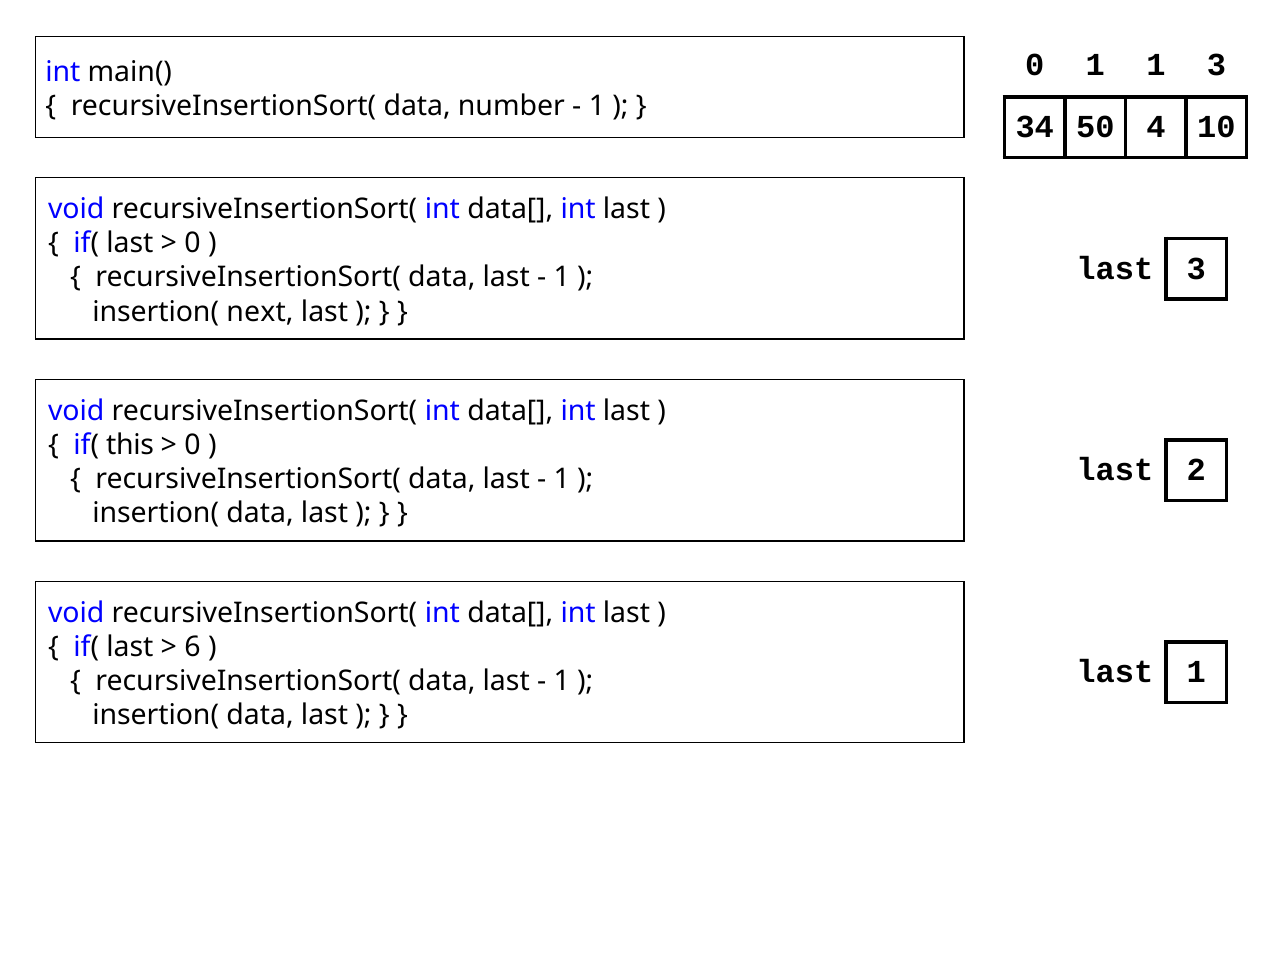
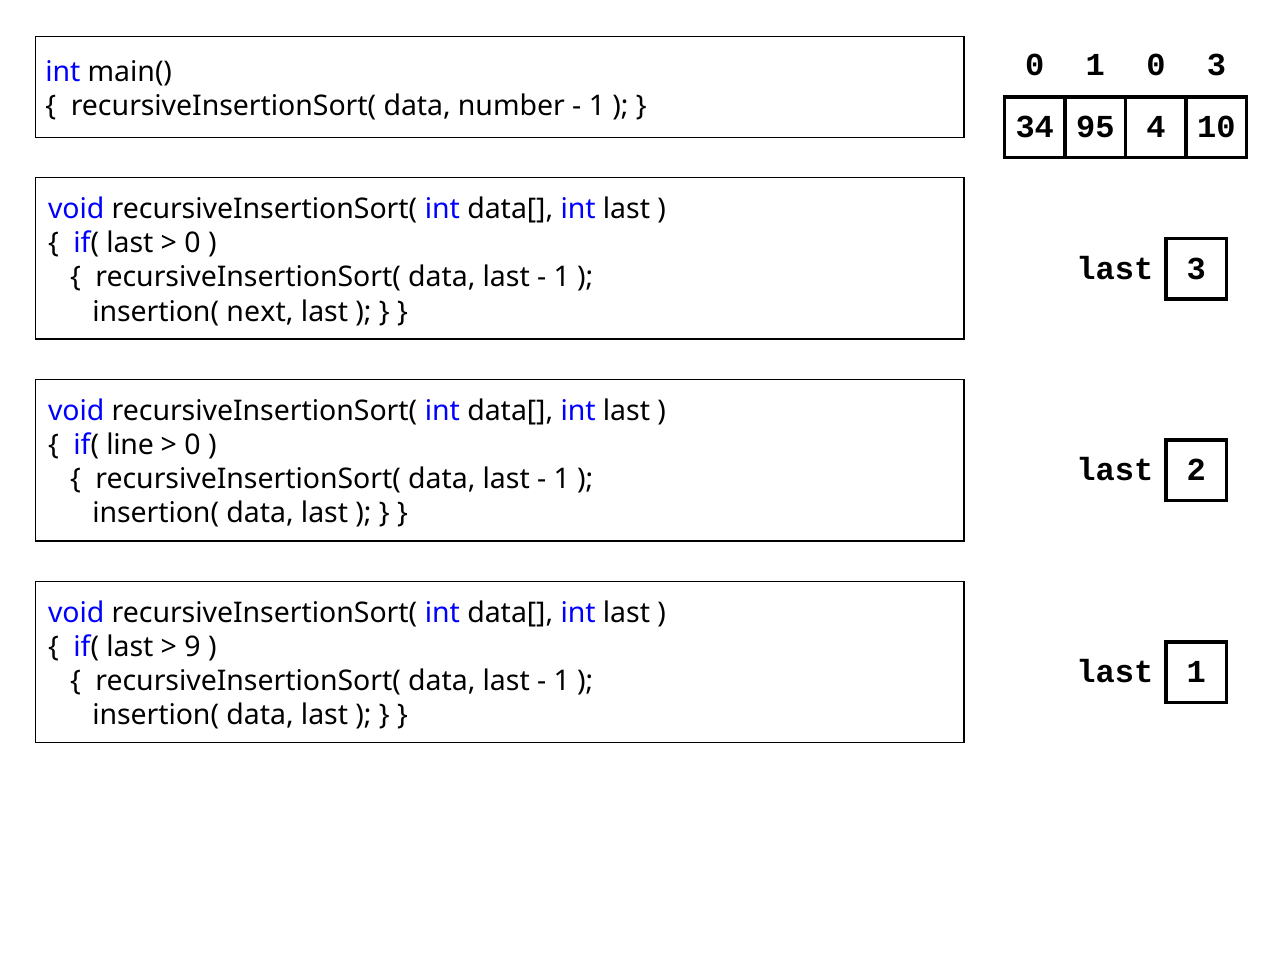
1 1: 1 -> 0
50: 50 -> 95
this: this -> line
6: 6 -> 9
